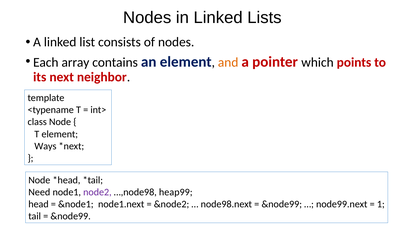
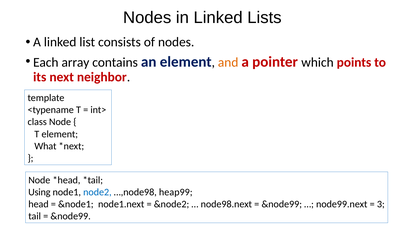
Ways: Ways -> What
Need: Need -> Using
node2 colour: purple -> blue
1: 1 -> 3
